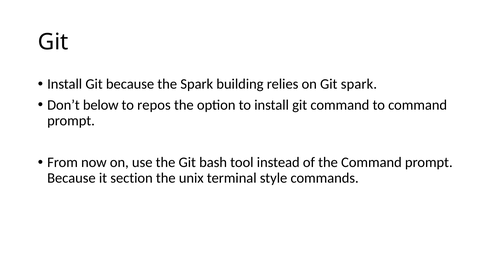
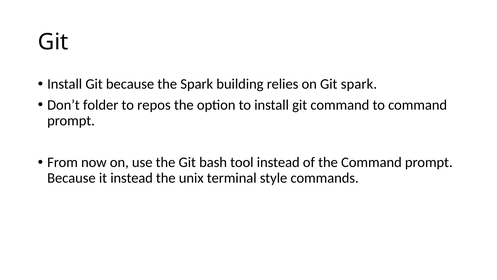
below: below -> folder
it section: section -> instead
